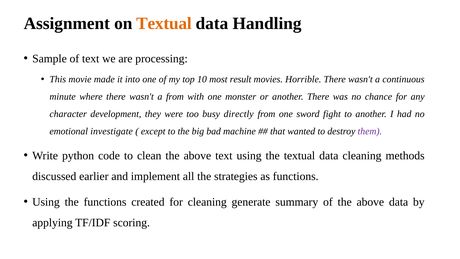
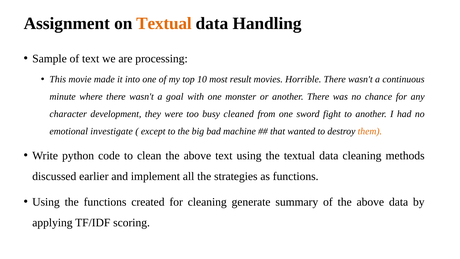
a from: from -> goal
directly: directly -> cleaned
them colour: purple -> orange
